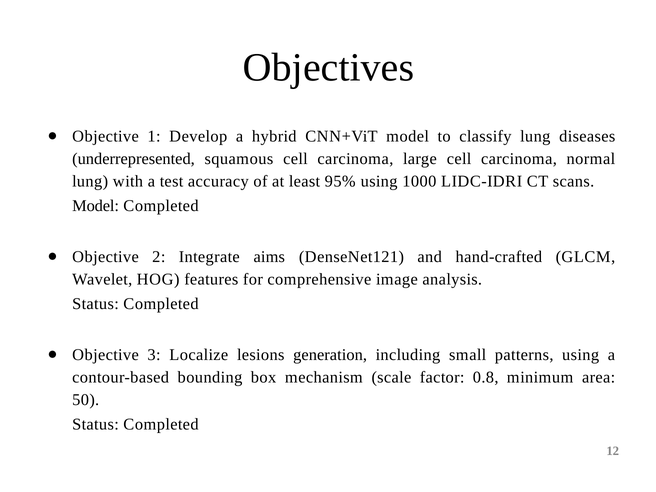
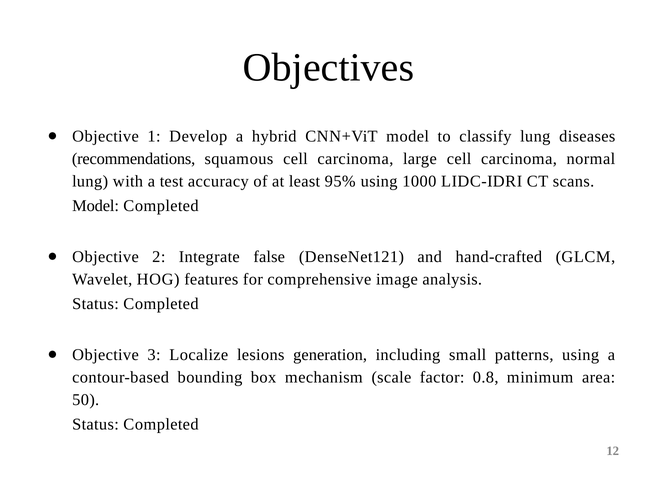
underrepresented: underrepresented -> recommendations
aims: aims -> false
